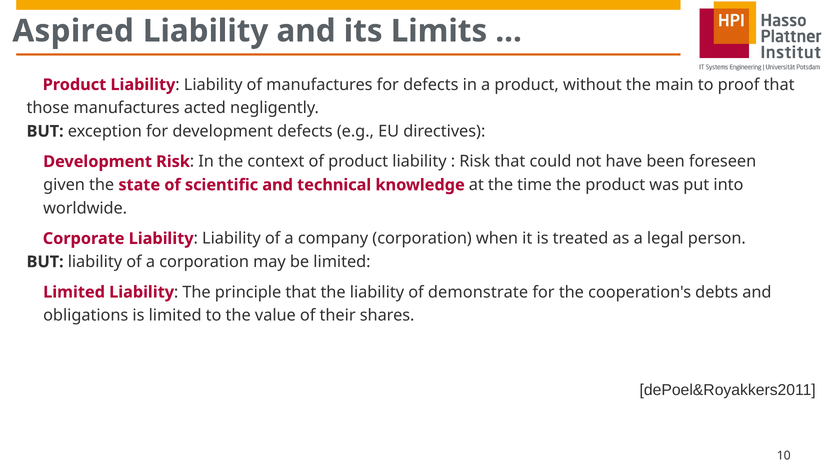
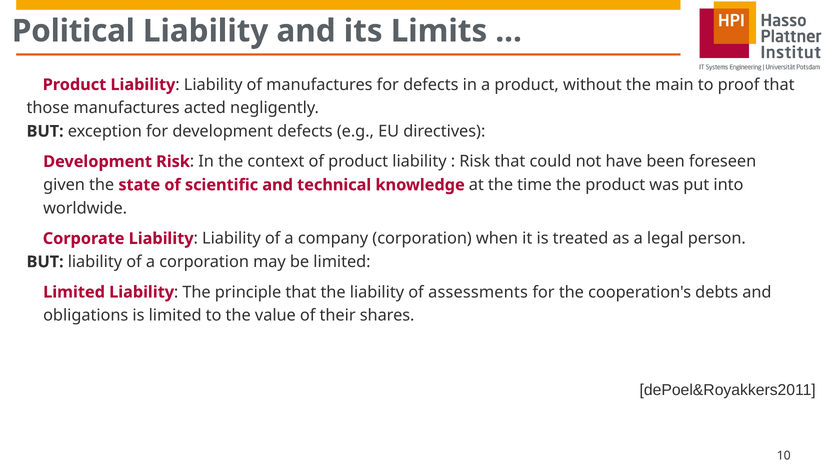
Aspired: Aspired -> Political
demonstrate: demonstrate -> assessments
